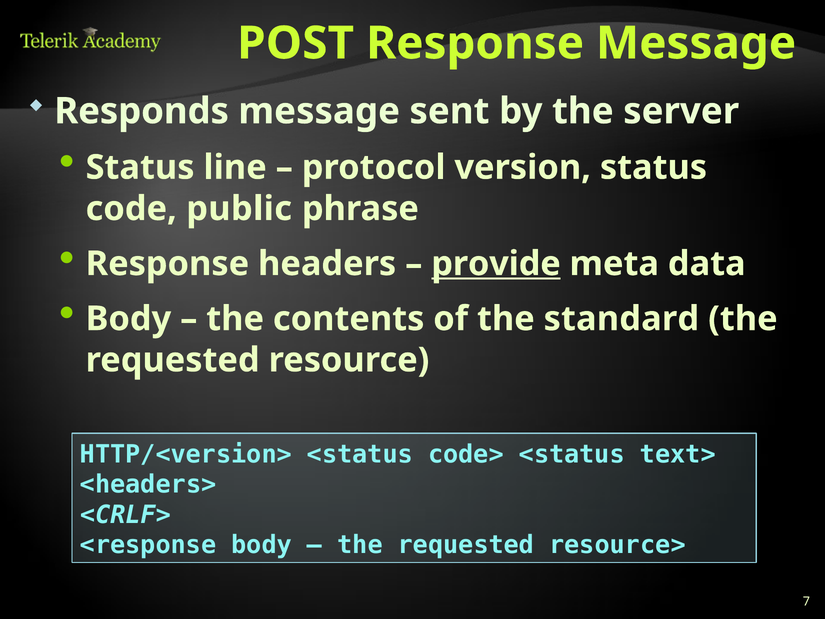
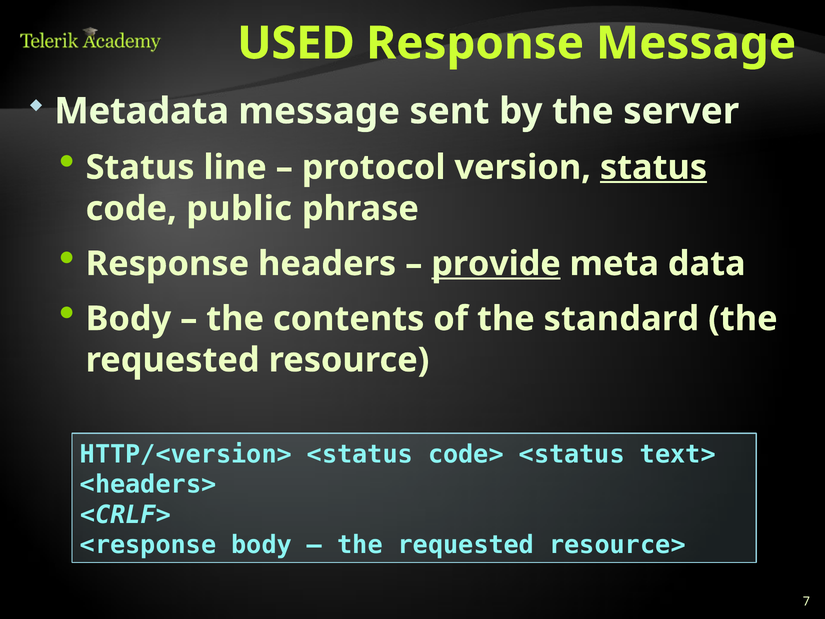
POST: POST -> USED
Responds: Responds -> Metadata
status at (653, 167) underline: none -> present
